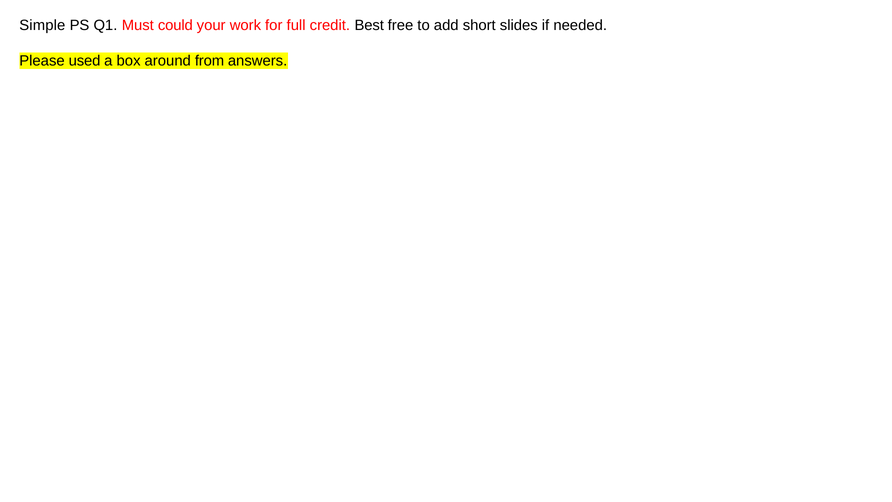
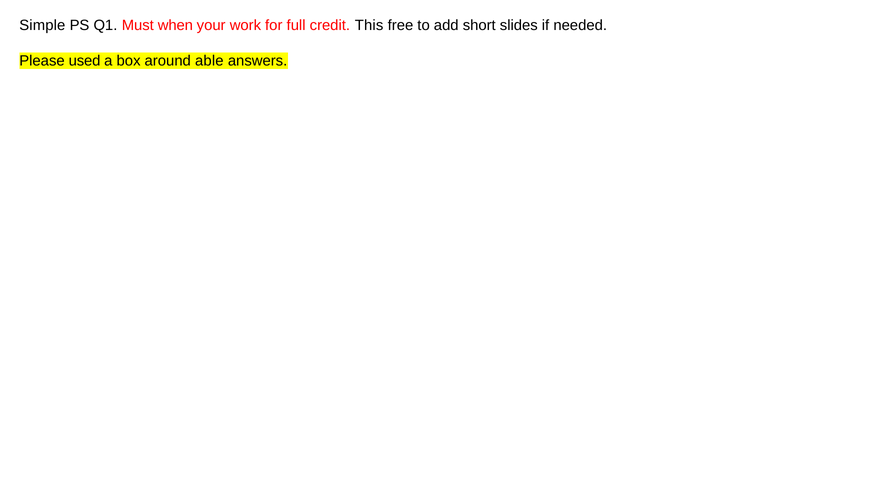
could: could -> when
Best: Best -> This
from: from -> able
